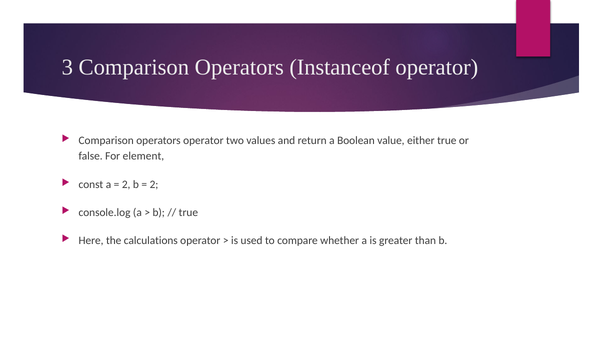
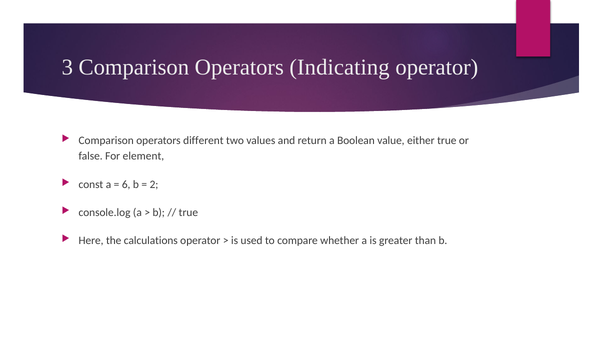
Instanceof: Instanceof -> Indicating
operators operator: operator -> different
2 at (126, 184): 2 -> 6
